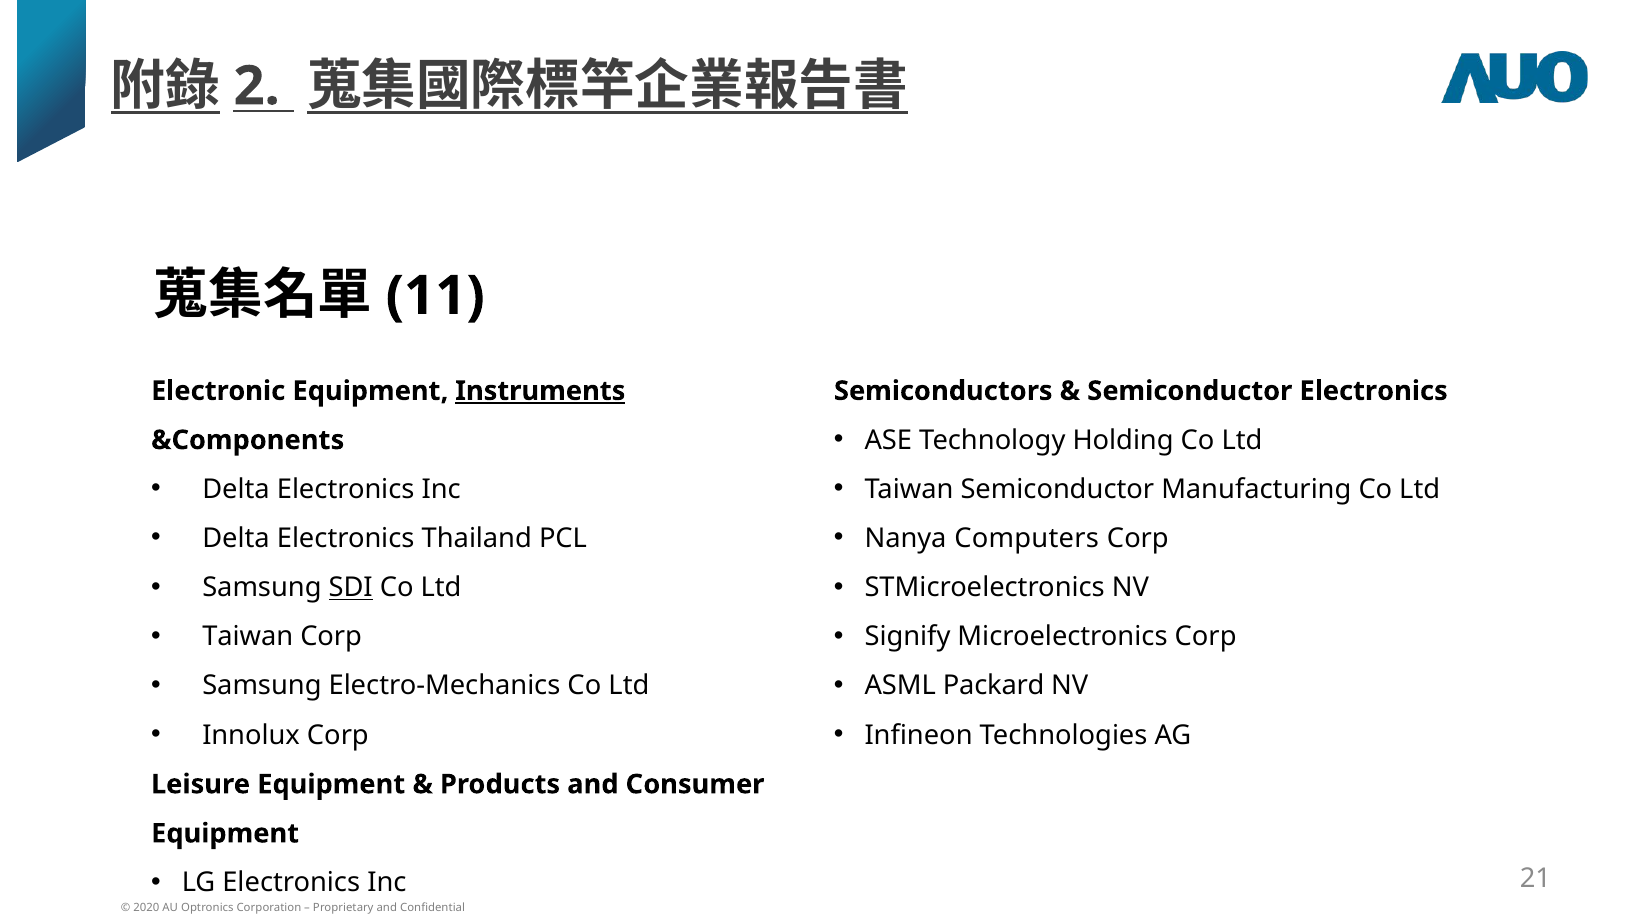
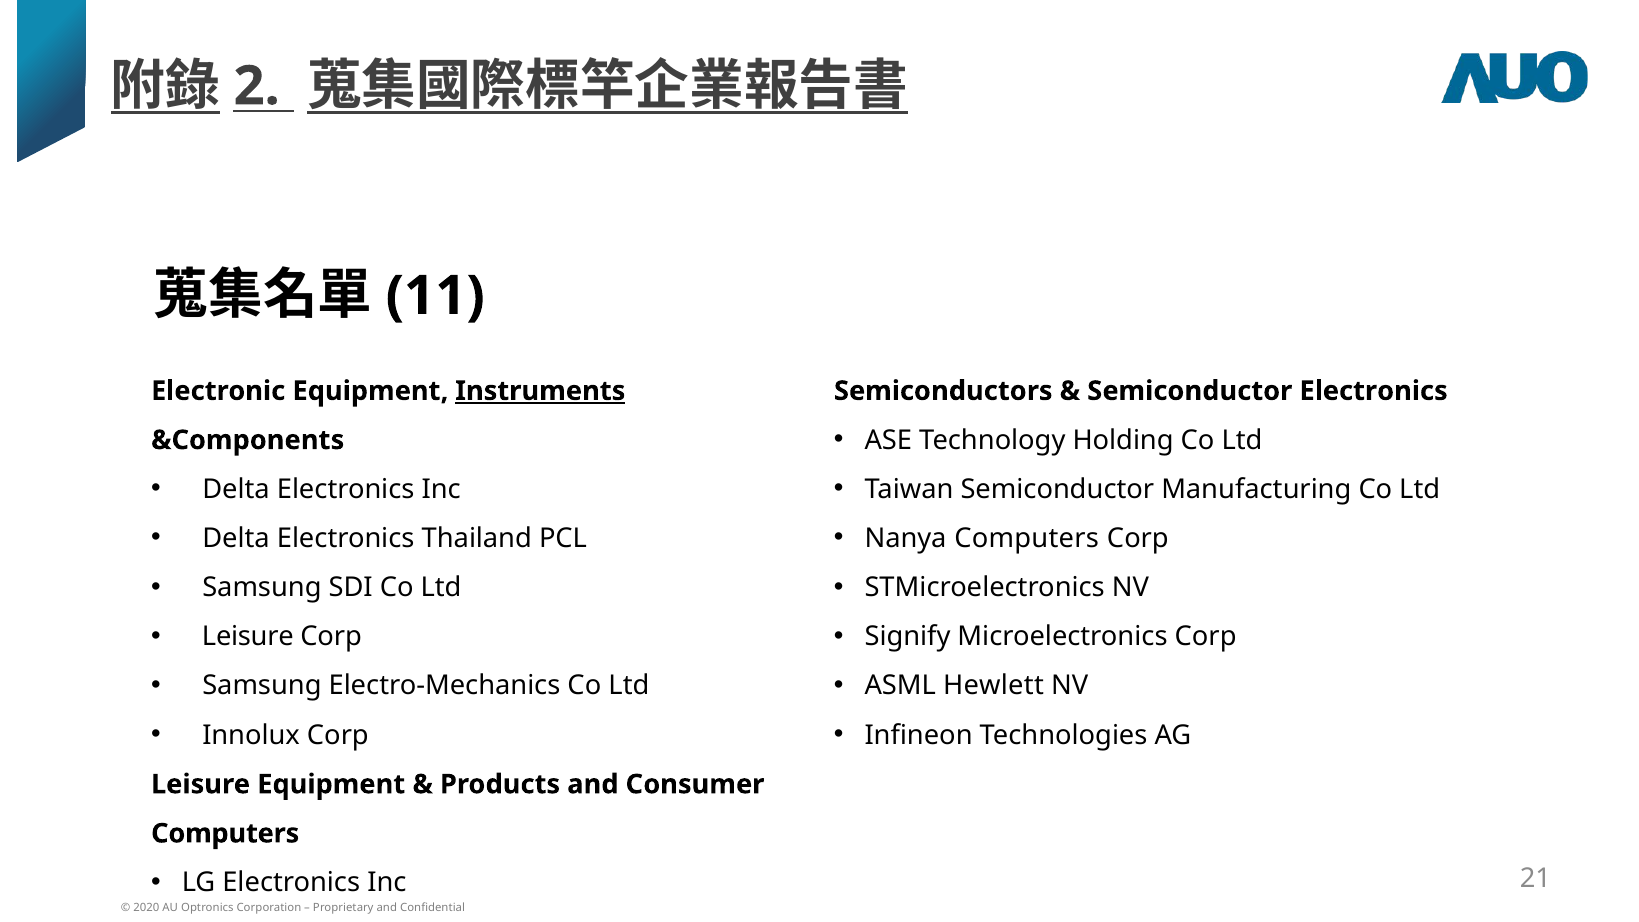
SDI underline: present -> none
Taiwan at (248, 637): Taiwan -> Leisure
Packard: Packard -> Hewlett
Equipment at (225, 833): Equipment -> Computers
